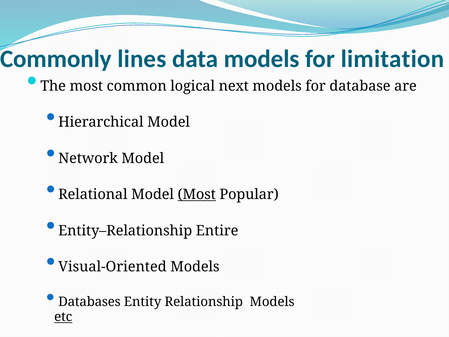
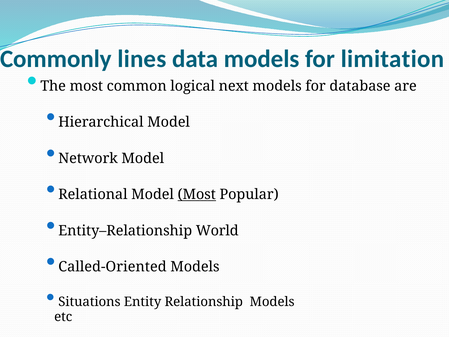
Entire: Entire -> World
Visual-Oriented: Visual-Oriented -> Called-Oriented
Databases: Databases -> Situations
etc underline: present -> none
